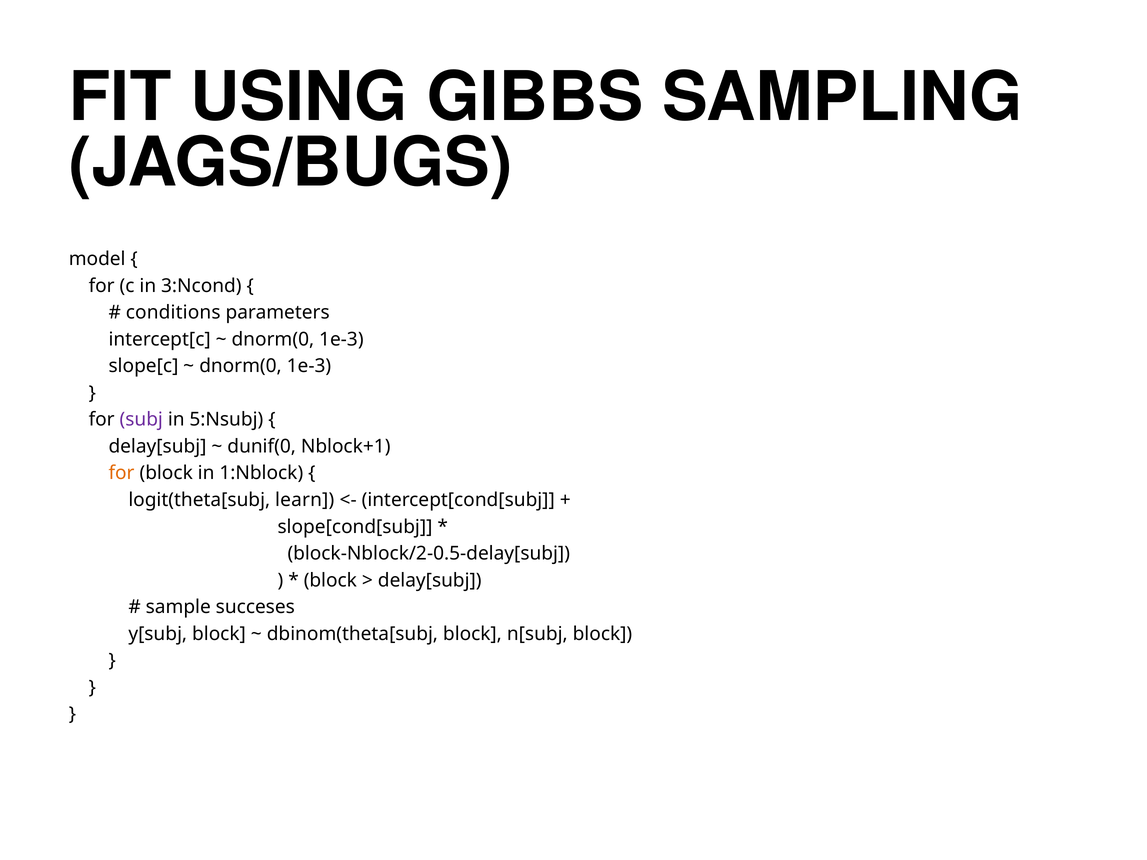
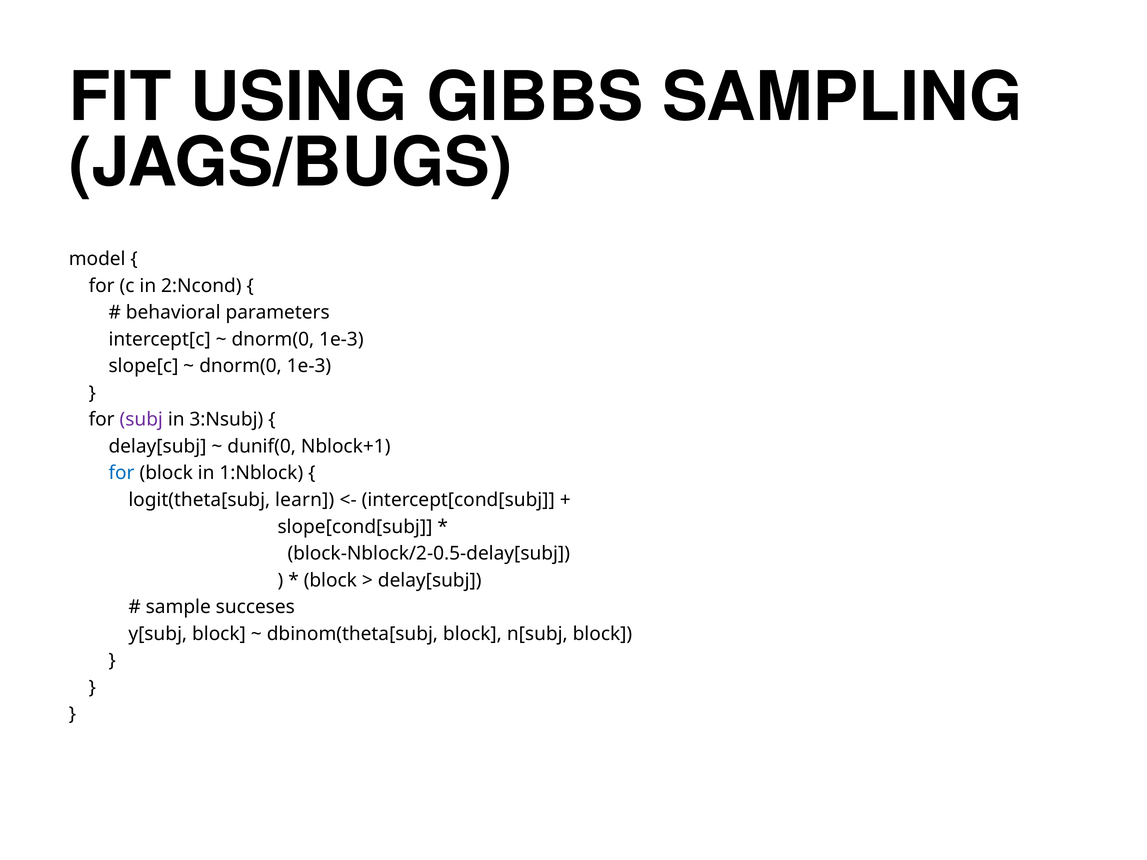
3:Ncond: 3:Ncond -> 2:Ncond
conditions: conditions -> behavioral
5:Nsubj: 5:Nsubj -> 3:Nsubj
for at (122, 473) colour: orange -> blue
